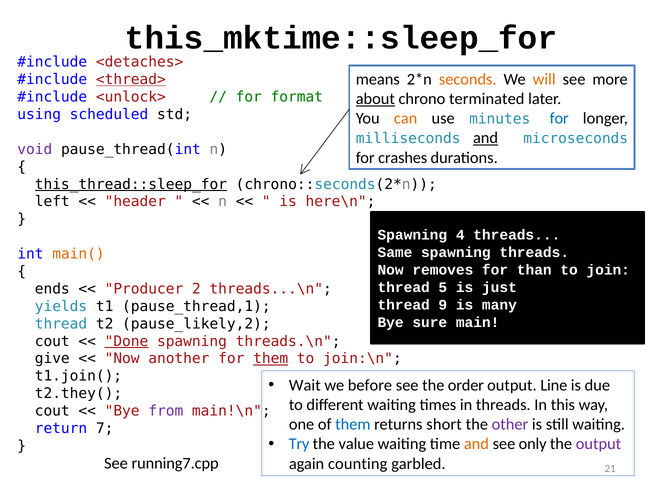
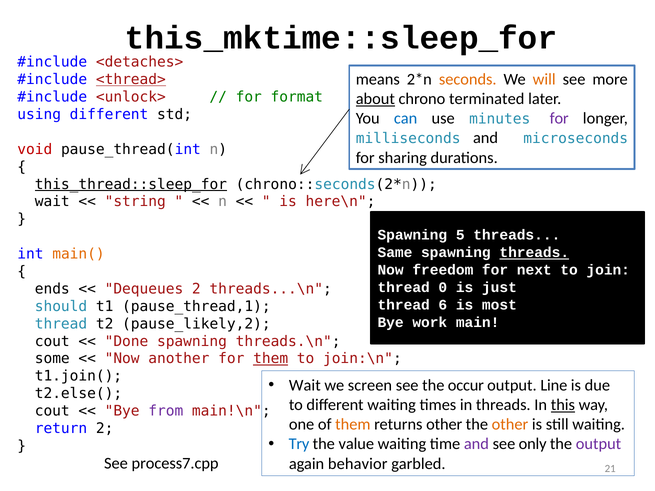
using scheduled: scheduled -> different
can colour: orange -> blue
for at (559, 118) colour: blue -> purple
and at (486, 138) underline: present -> none
void colour: purple -> red
crashes: crashes -> sharing
left at (52, 202): left -> wait
header: header -> string
4: 4 -> 5
threads at (534, 253) underline: none -> present
removes: removes -> freedom
than: than -> next
5: 5 -> 0
Producer: Producer -> Dequeues
9: 9 -> 6
many: many -> most
yields: yields -> should
sure: sure -> work
Done underline: present -> none
give: give -> some
before: before -> screen
order: order -> occur
t2.they(: t2.they( -> t2.else(
this underline: none -> present
them at (353, 425) colour: blue -> orange
returns short: short -> other
other at (510, 425) colour: purple -> orange
return 7: 7 -> 2
and at (476, 444) colour: orange -> purple
running7.cpp: running7.cpp -> process7.cpp
counting: counting -> behavior
